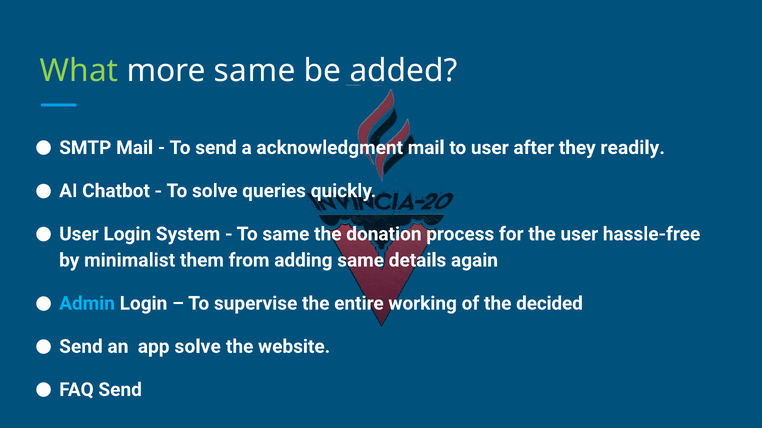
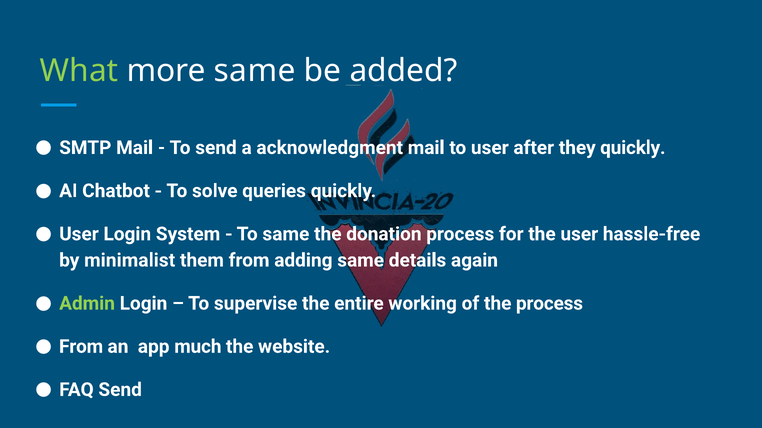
they readily: readily -> quickly
Admin colour: light blue -> light green
the decided: decided -> process
Send at (81, 347): Send -> From
app solve: solve -> much
